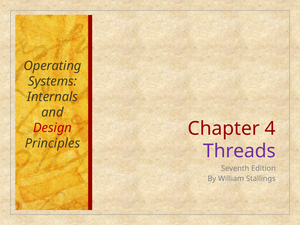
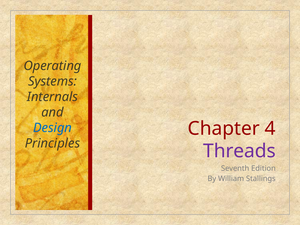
Design colour: red -> blue
